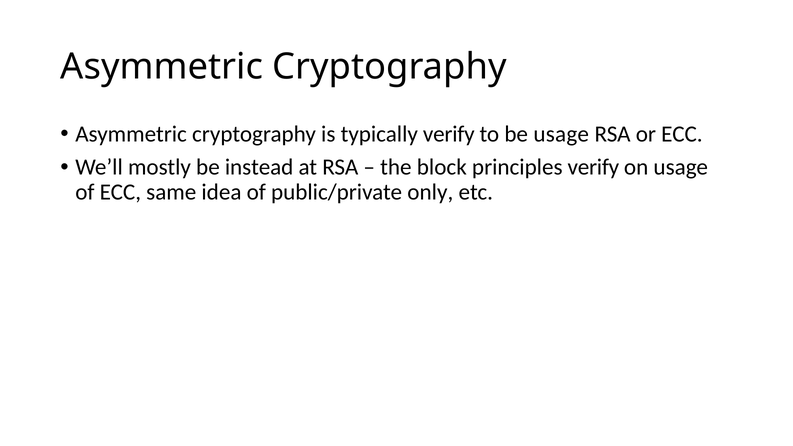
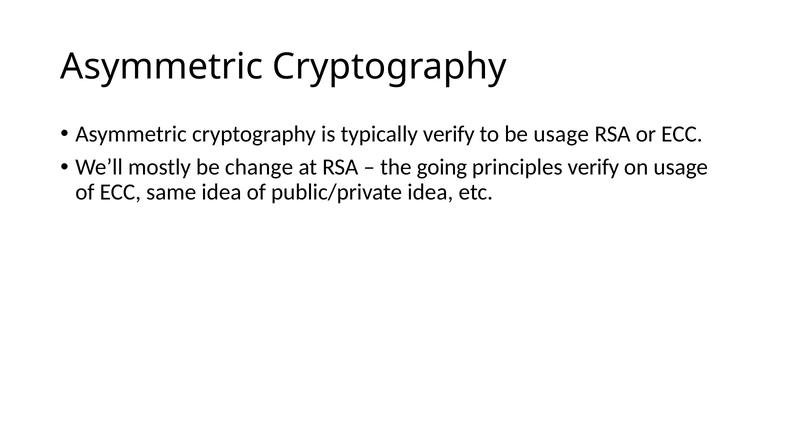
instead: instead -> change
block: block -> going
public/private only: only -> idea
